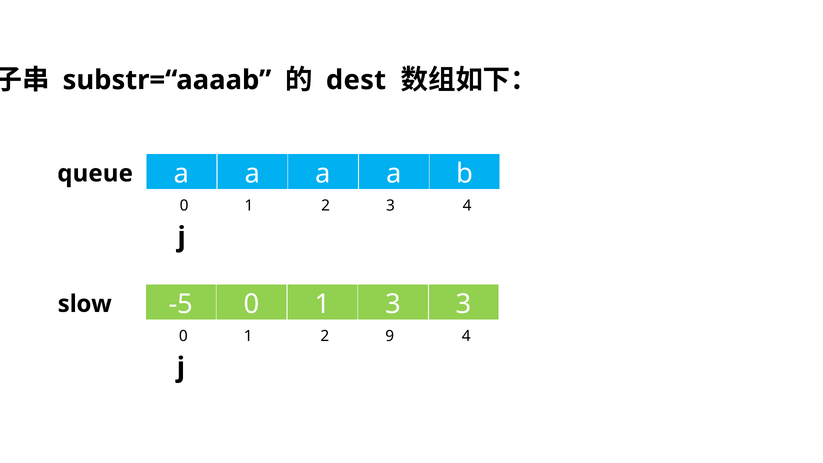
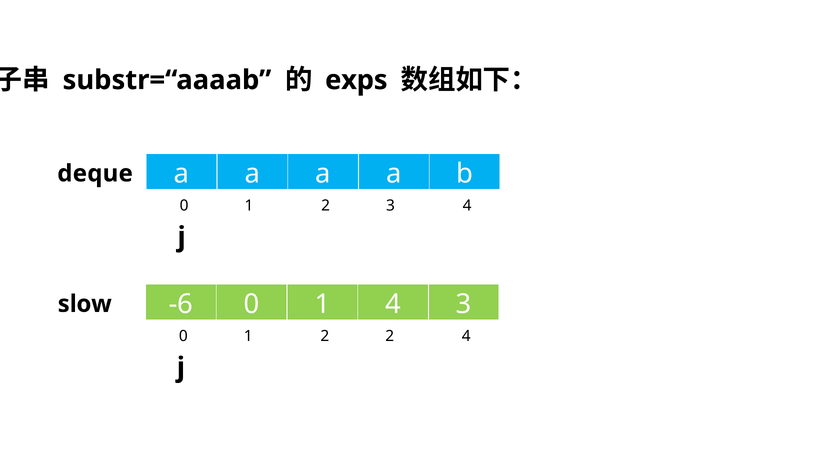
dest: dest -> exps
queue: queue -> deque
-5: -5 -> -6
1 3: 3 -> 4
2 9: 9 -> 2
